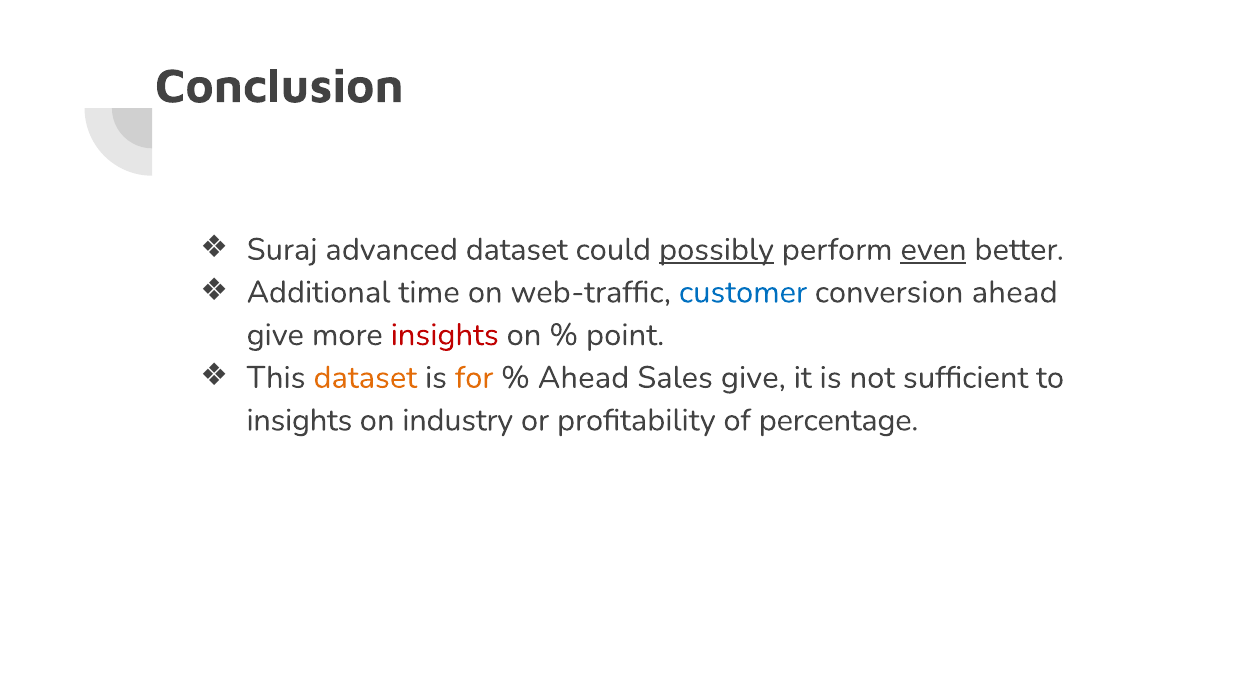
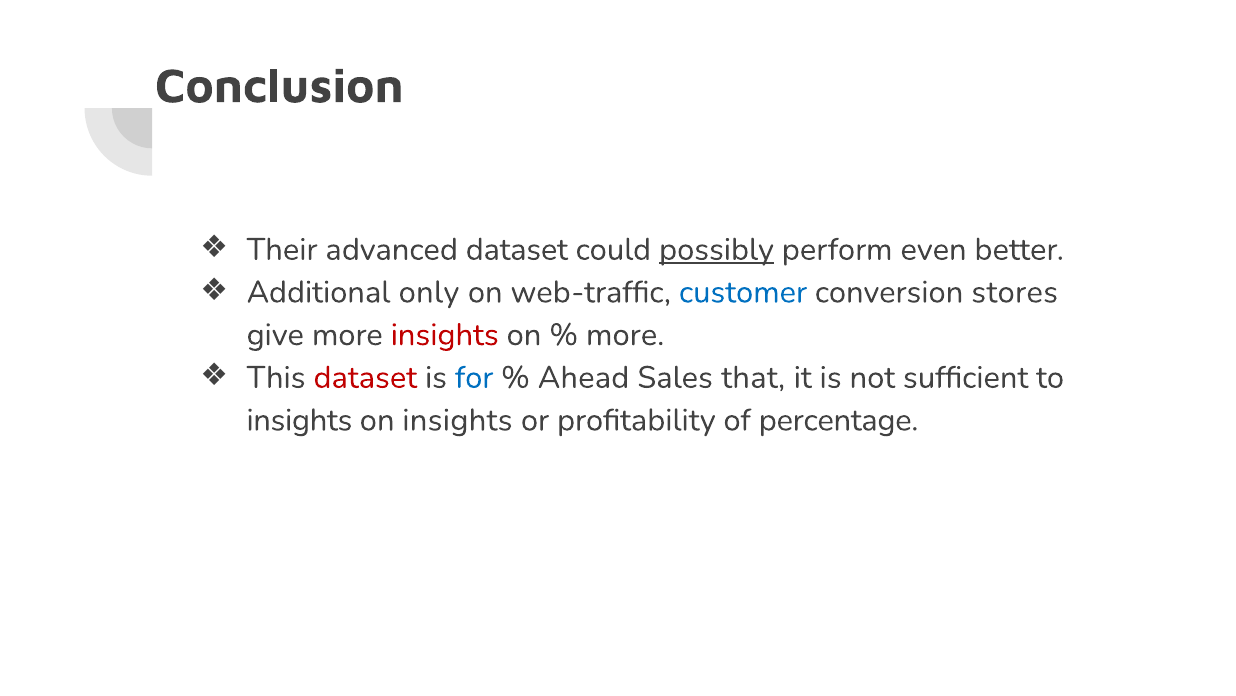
Suraj: Suraj -> Their
even underline: present -> none
time: time -> only
conversion ahead: ahead -> stores
point at (625, 335): point -> more
dataset at (365, 377) colour: orange -> red
for colour: orange -> blue
Sales give: give -> that
on industry: industry -> insights
